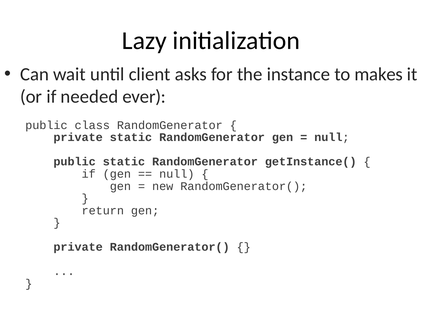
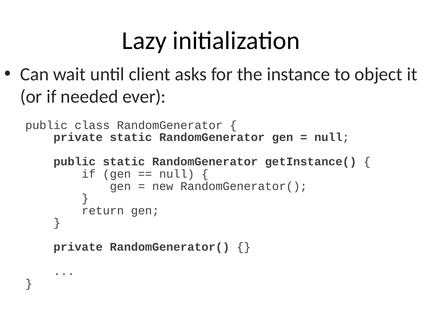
makes: makes -> object
